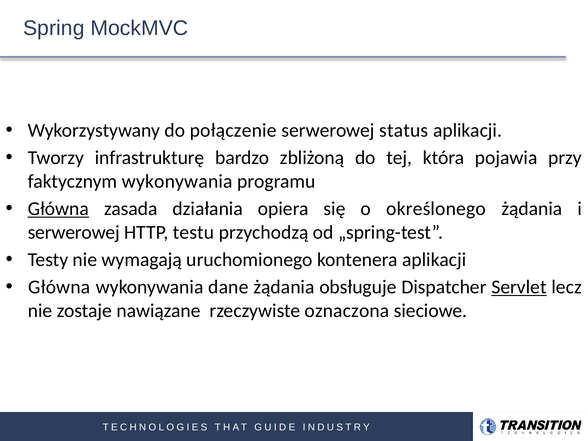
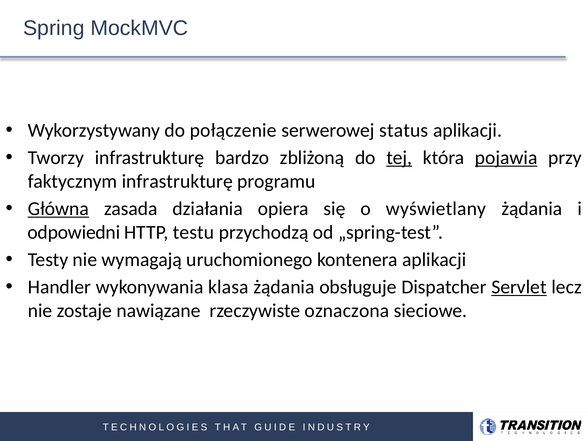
tej underline: none -> present
pojawia underline: none -> present
faktycznym wykonywania: wykonywania -> infrastrukturę
określonego: określonego -> wyświetlany
serwerowej at (74, 232): serwerowej -> odpowiedni
Główna at (59, 287): Główna -> Handler
dane: dane -> klasa
